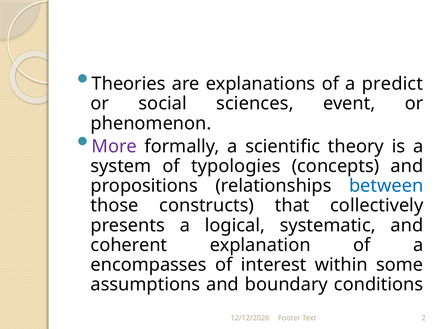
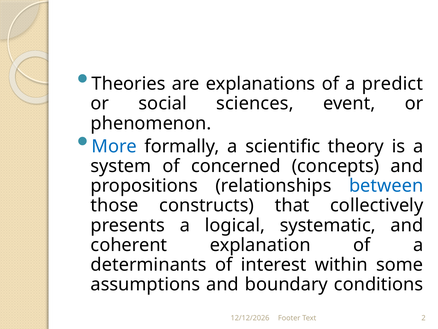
More colour: purple -> blue
typologies: typologies -> concerned
encompasses: encompasses -> determinants
